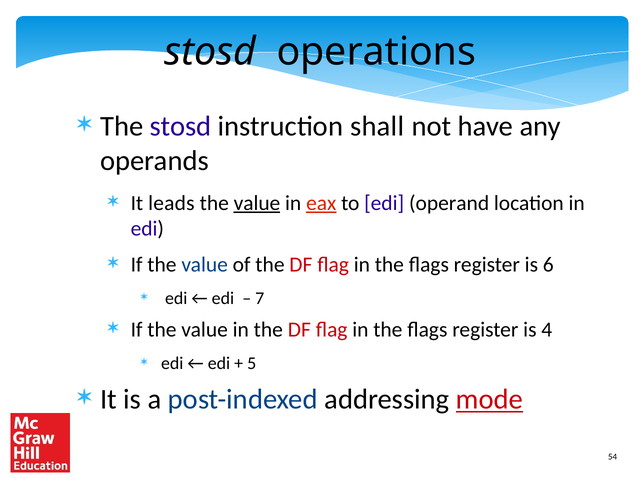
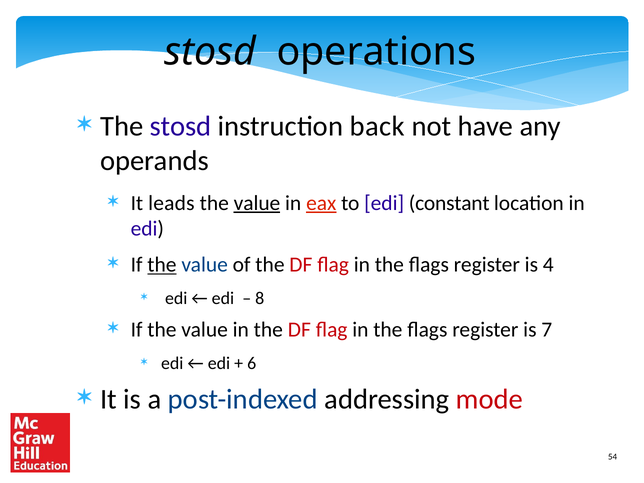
shall: shall -> back
operand: operand -> constant
the at (162, 265) underline: none -> present
6: 6 -> 4
7: 7 -> 8
4: 4 -> 7
5: 5 -> 6
mode underline: present -> none
